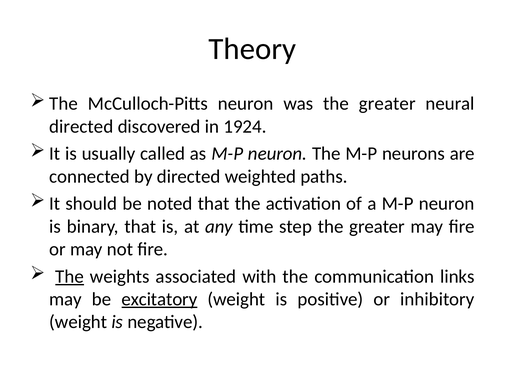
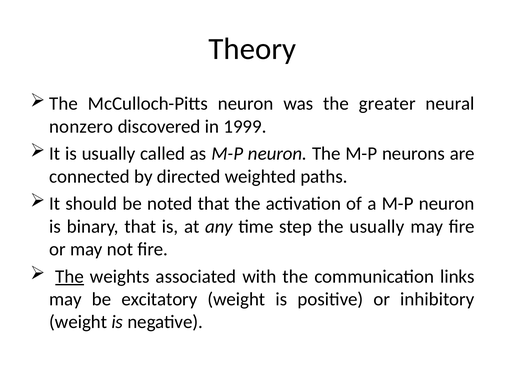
directed at (81, 126): directed -> nonzero
1924: 1924 -> 1999
step the greater: greater -> usually
excitatory underline: present -> none
